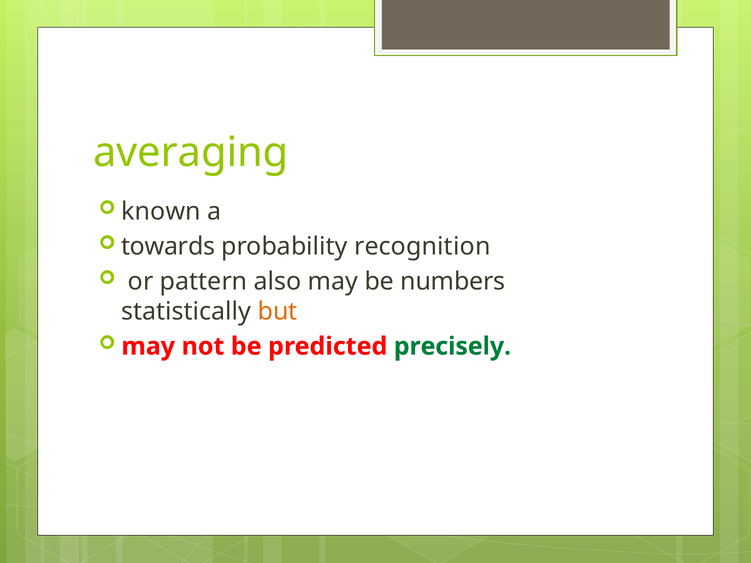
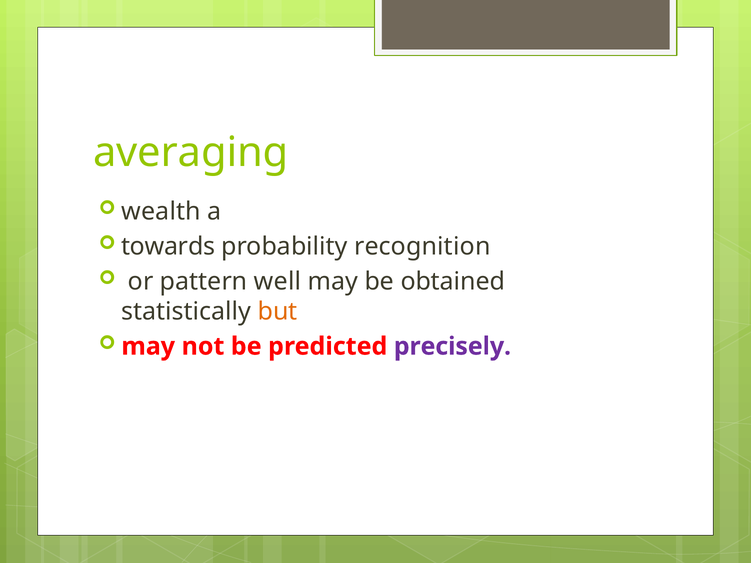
known: known -> wealth
also: also -> well
numbers: numbers -> obtained
precisely colour: green -> purple
